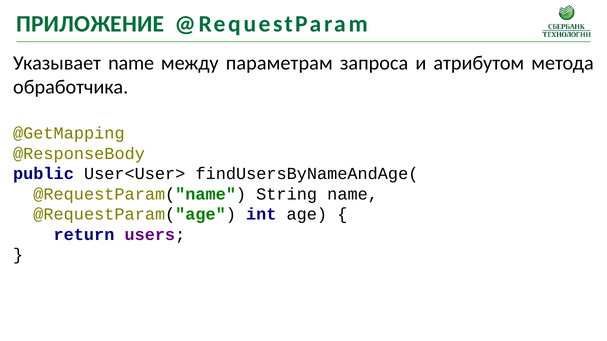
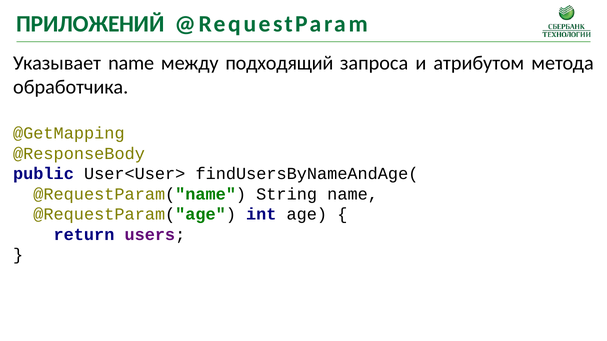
ПРИЛОЖЕНИЕ: ПРИЛОЖЕНИЕ -> ПРИЛОЖЕНИЙ
параметрам: параметрам -> подходящий
